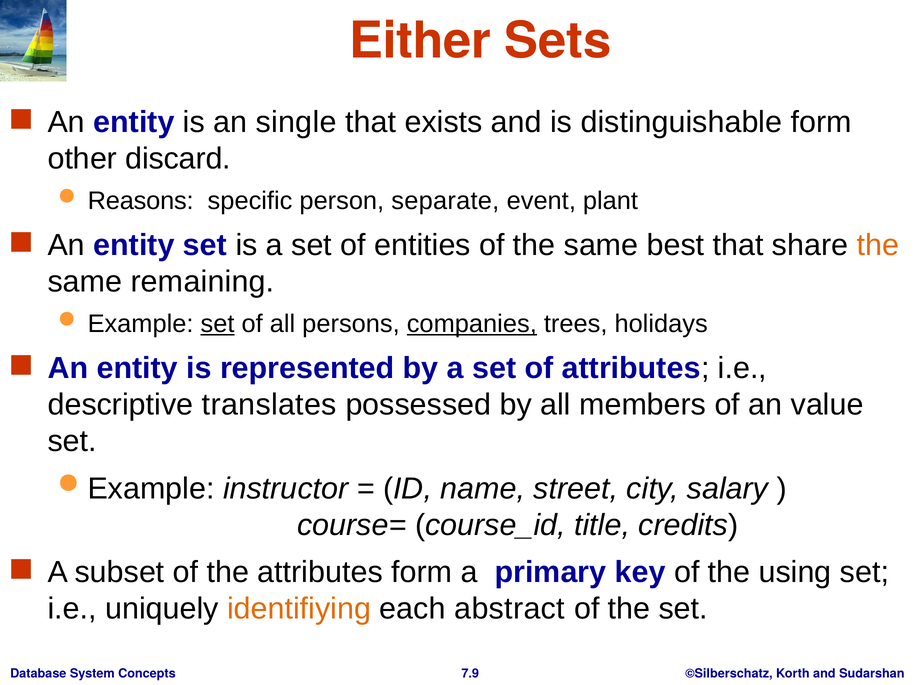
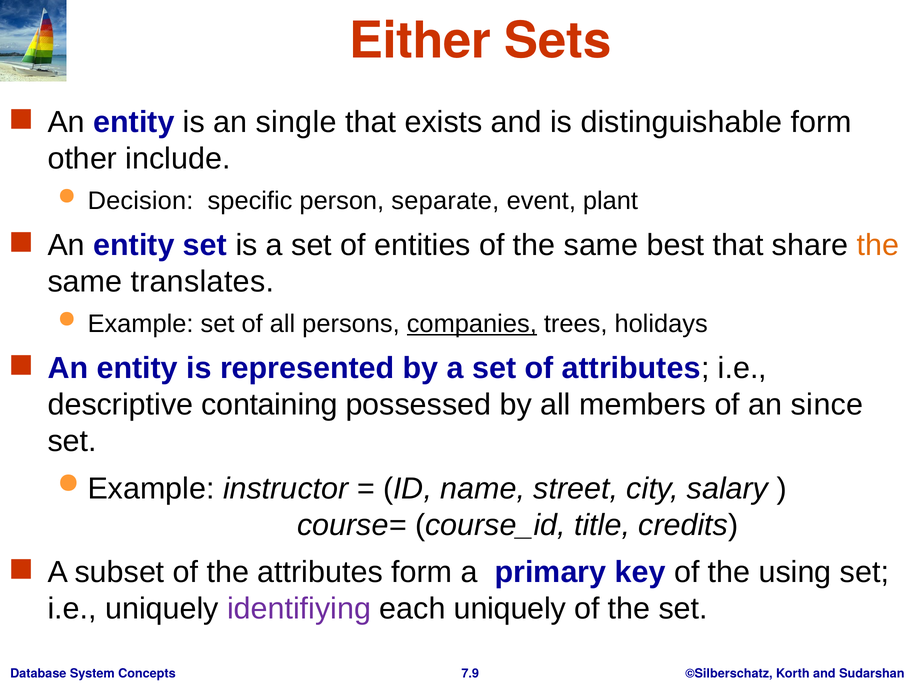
discard: discard -> include
Reasons: Reasons -> Decision
remaining: remaining -> translates
set at (218, 324) underline: present -> none
translates: translates -> containing
value: value -> since
identifiying colour: orange -> purple
each abstract: abstract -> uniquely
